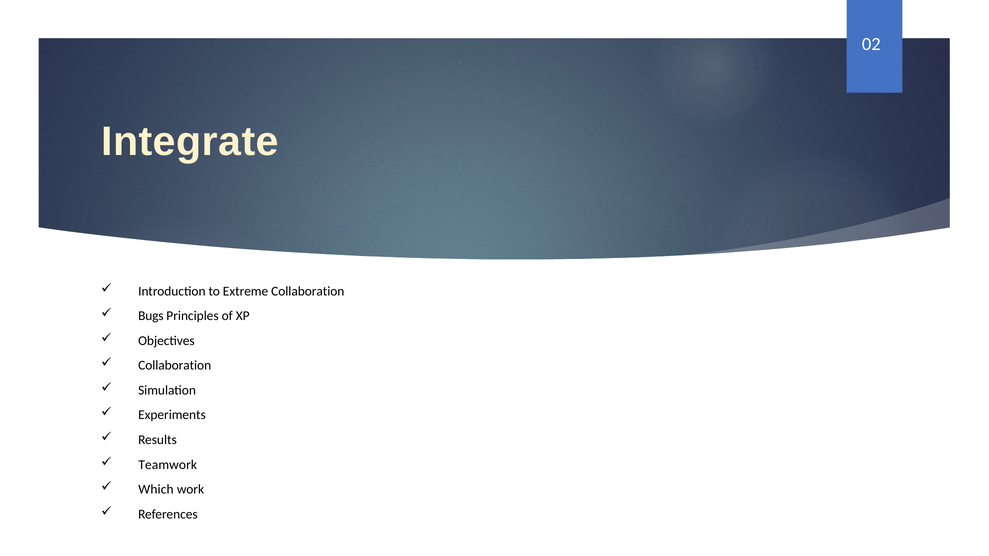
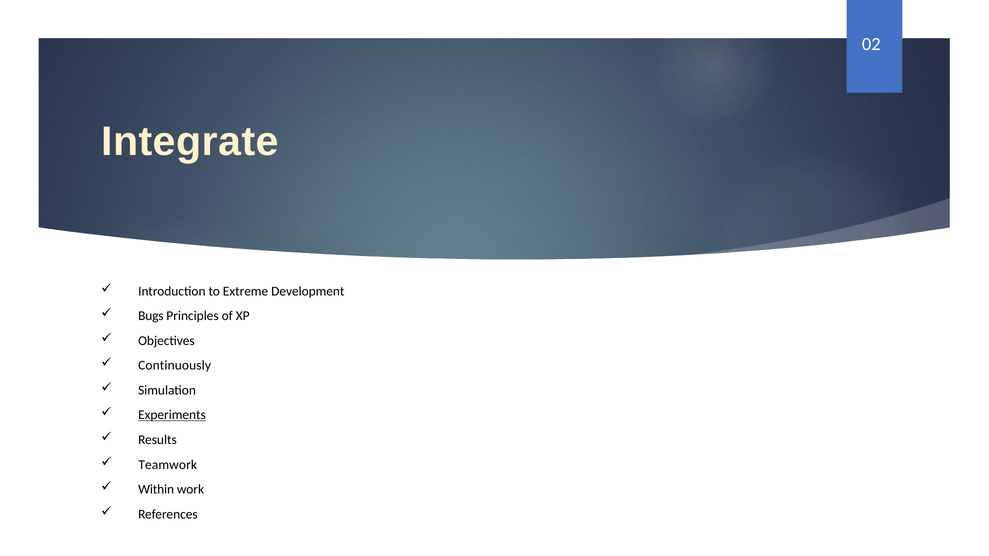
Extreme Collaboration: Collaboration -> Development
Collaboration at (175, 366): Collaboration -> Continuously
Experiments underline: none -> present
Which: Which -> Within
